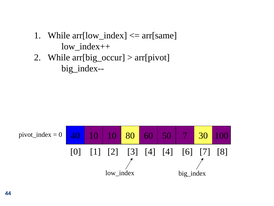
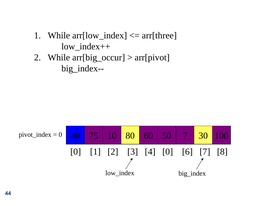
arr[same: arr[same -> arr[three
40 10: 10 -> 75
4 4: 4 -> 0
